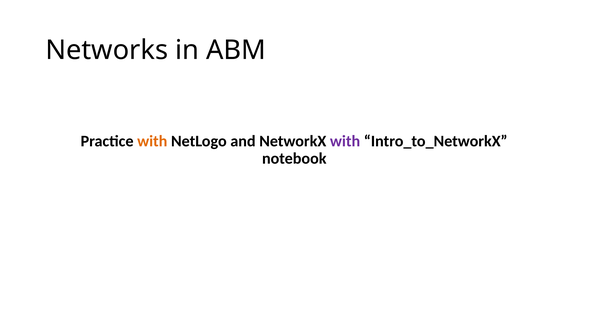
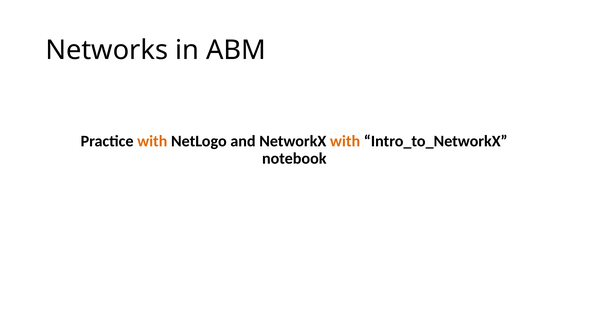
with at (345, 141) colour: purple -> orange
